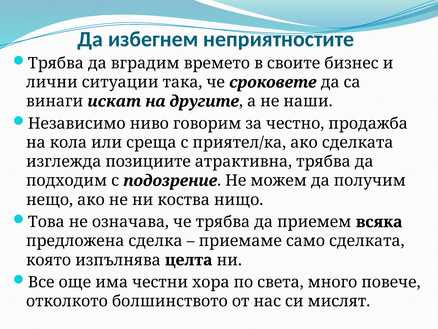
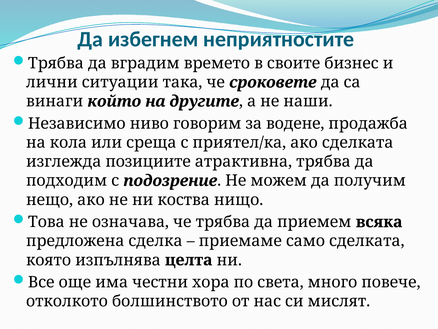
искат: искат -> който
честно: честно -> водене
